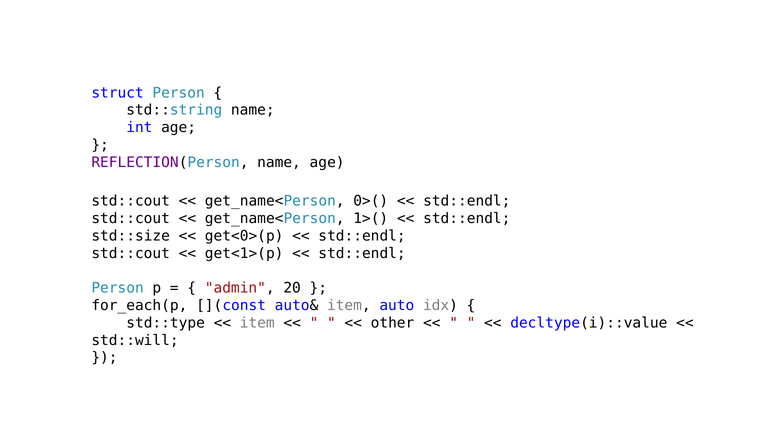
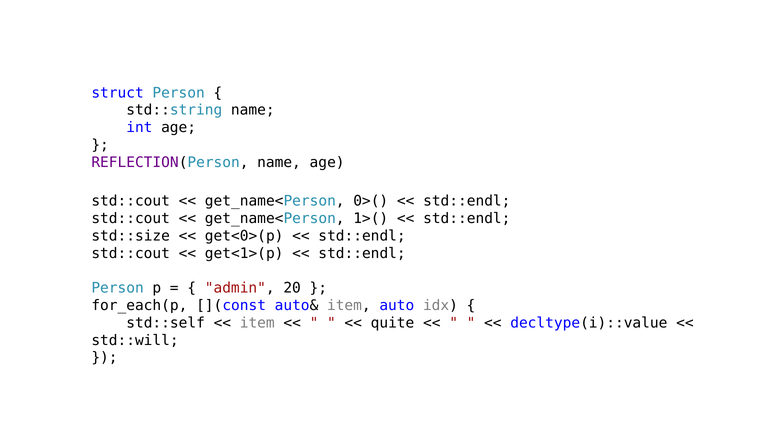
std::type: std::type -> std::self
other: other -> quite
